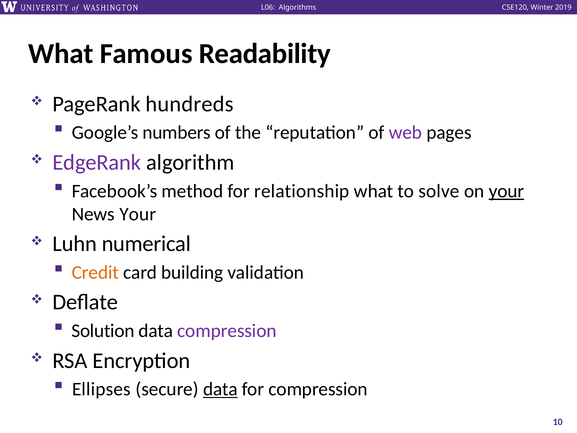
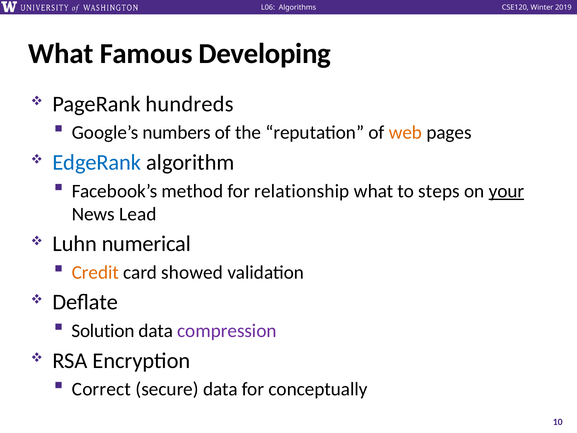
Readability: Readability -> Developing
web colour: purple -> orange
EdgeRank colour: purple -> blue
solve: solve -> steps
News Your: Your -> Lead
building: building -> showed
Ellipses: Ellipses -> Correct
data at (220, 389) underline: present -> none
for compression: compression -> conceptually
